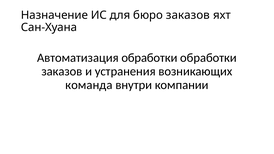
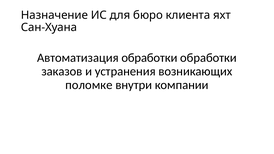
бюро заказов: заказов -> клиента
команда: команда -> поломке
